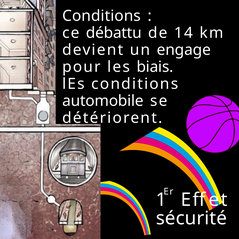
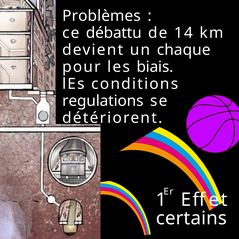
Conditions at (102, 16): Conditions -> Problèmes
engage: engage -> chaque
automobile: automobile -> regulations
sécurité: sécurité -> certains
